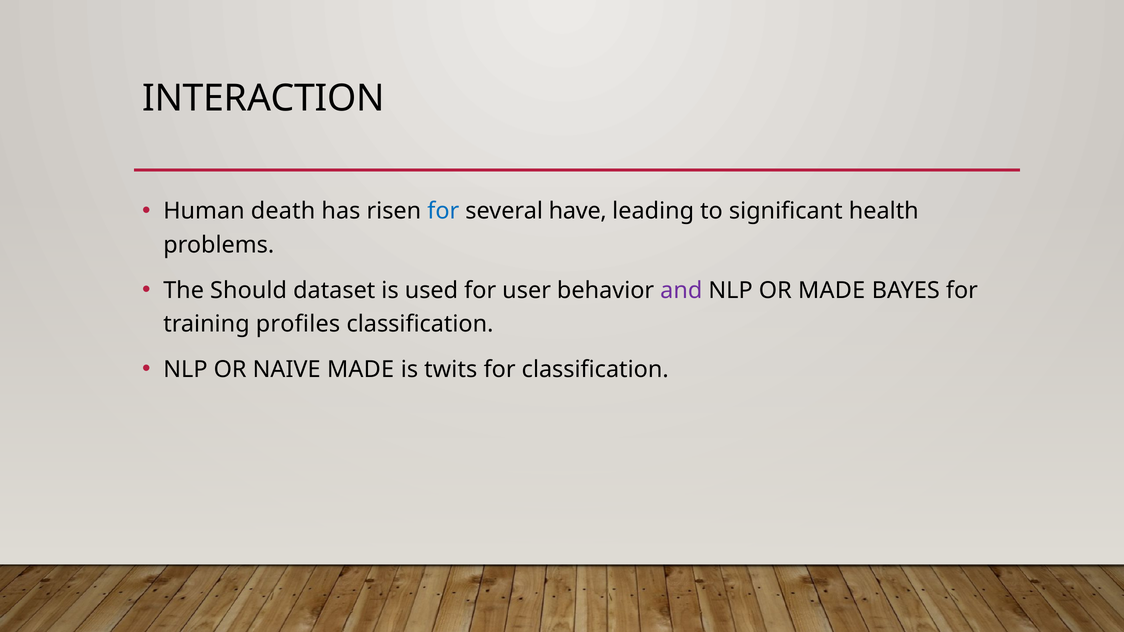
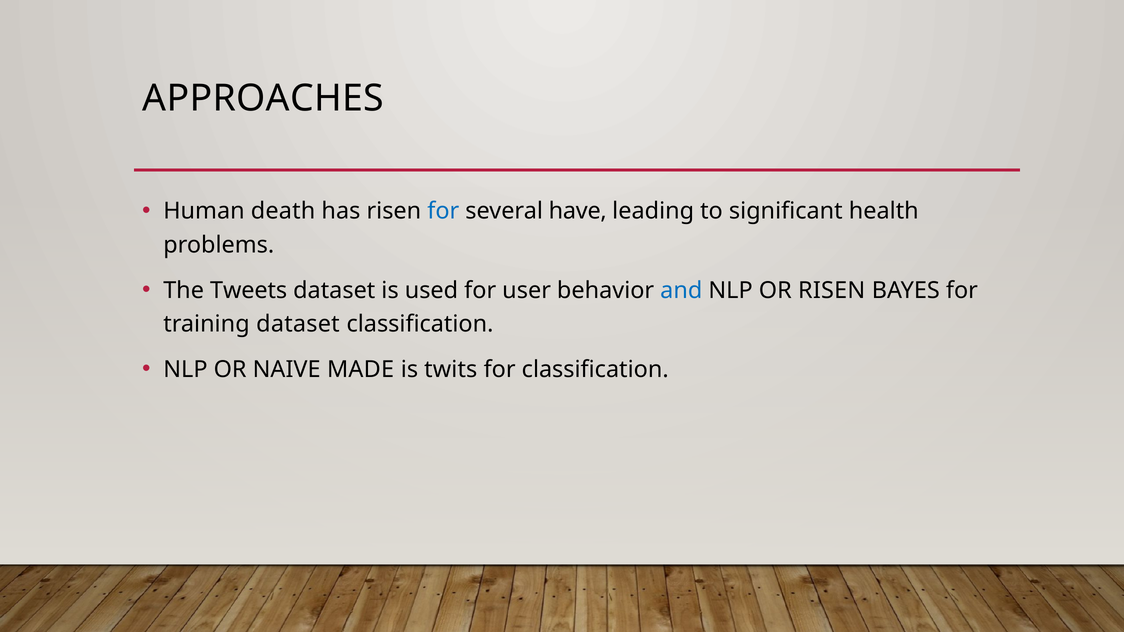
INTERACTION: INTERACTION -> APPROACHES
Should: Should -> Tweets
and colour: purple -> blue
OR MADE: MADE -> RISEN
training profiles: profiles -> dataset
